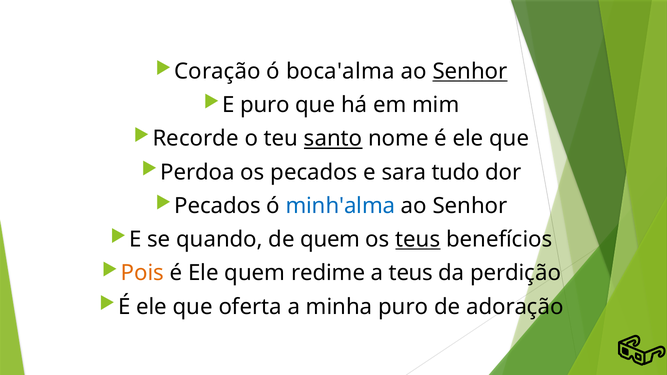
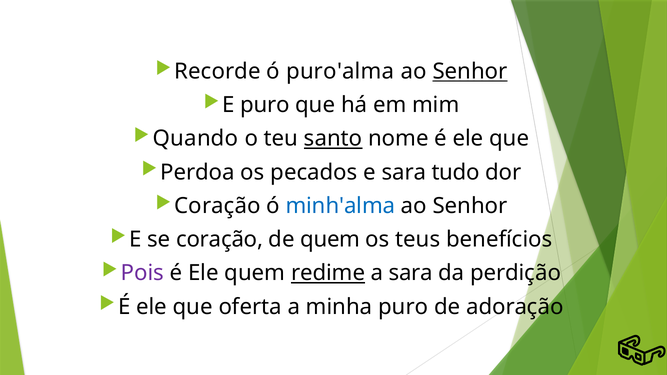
Coração: Coração -> Recorde
boca'alma: boca'alma -> puro'alma
Recorde: Recorde -> Quando
Pecados at (218, 206): Pecados -> Coração
se quando: quando -> coração
teus at (418, 240) underline: present -> none
Pois colour: orange -> purple
redime underline: none -> present
a teus: teus -> sara
